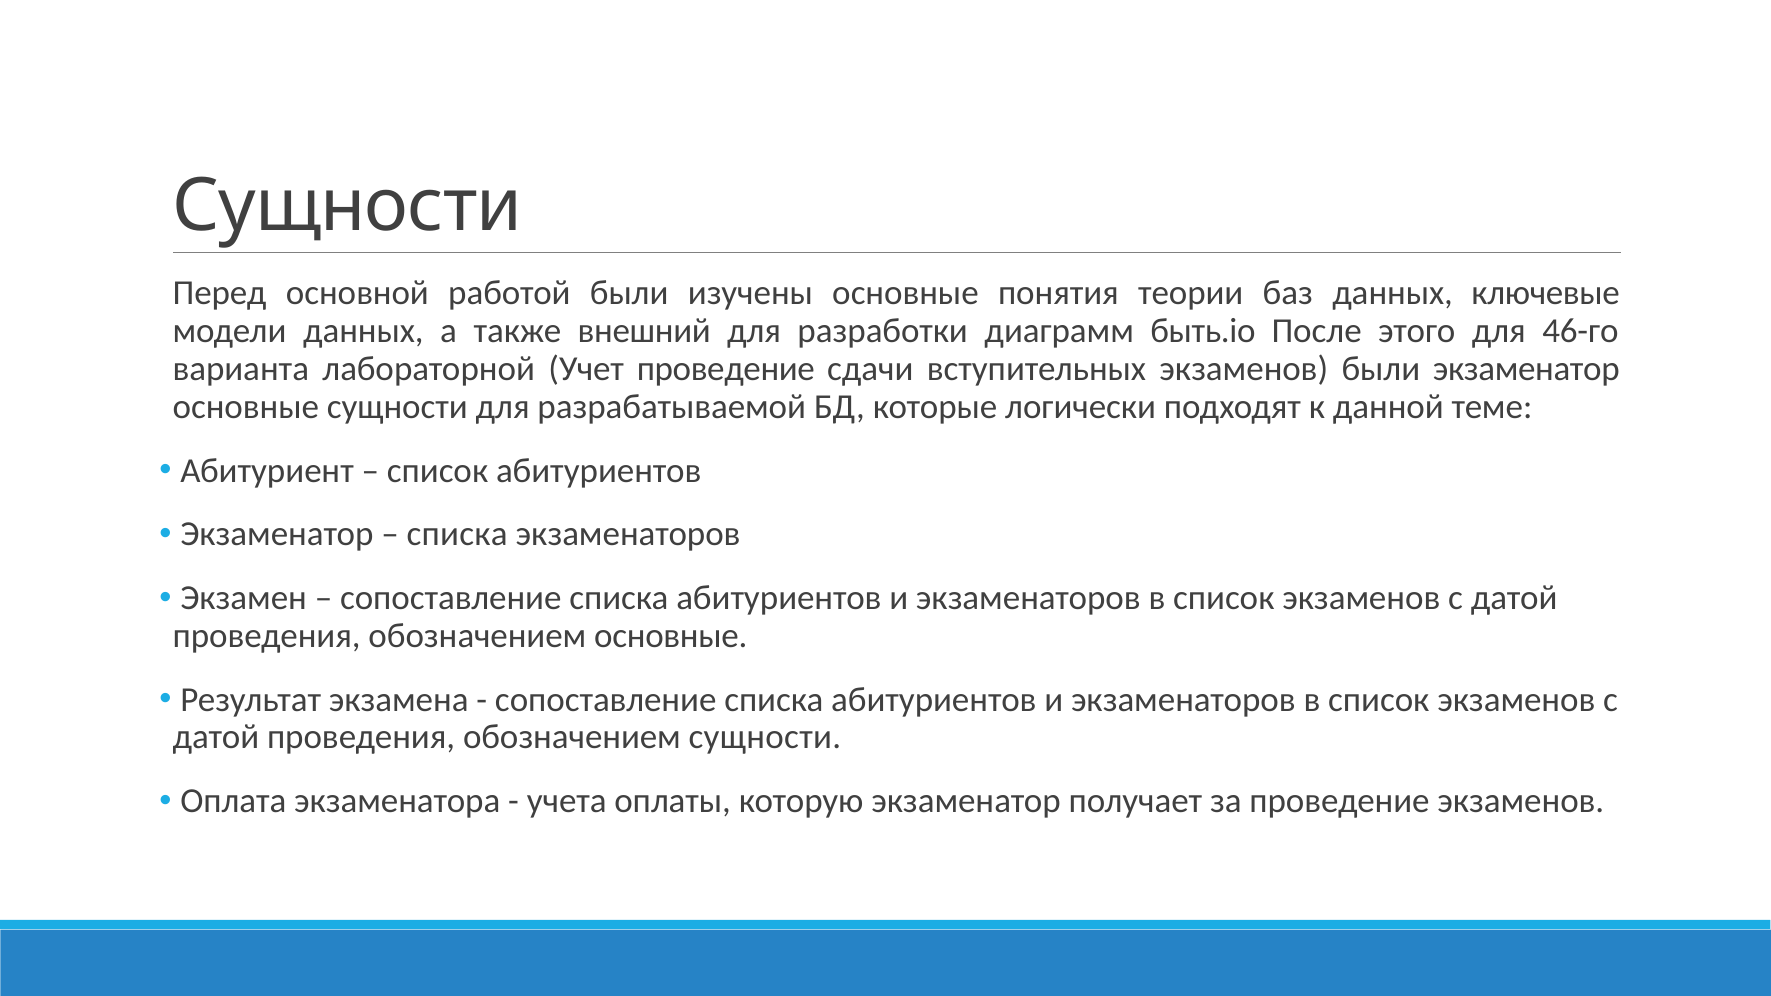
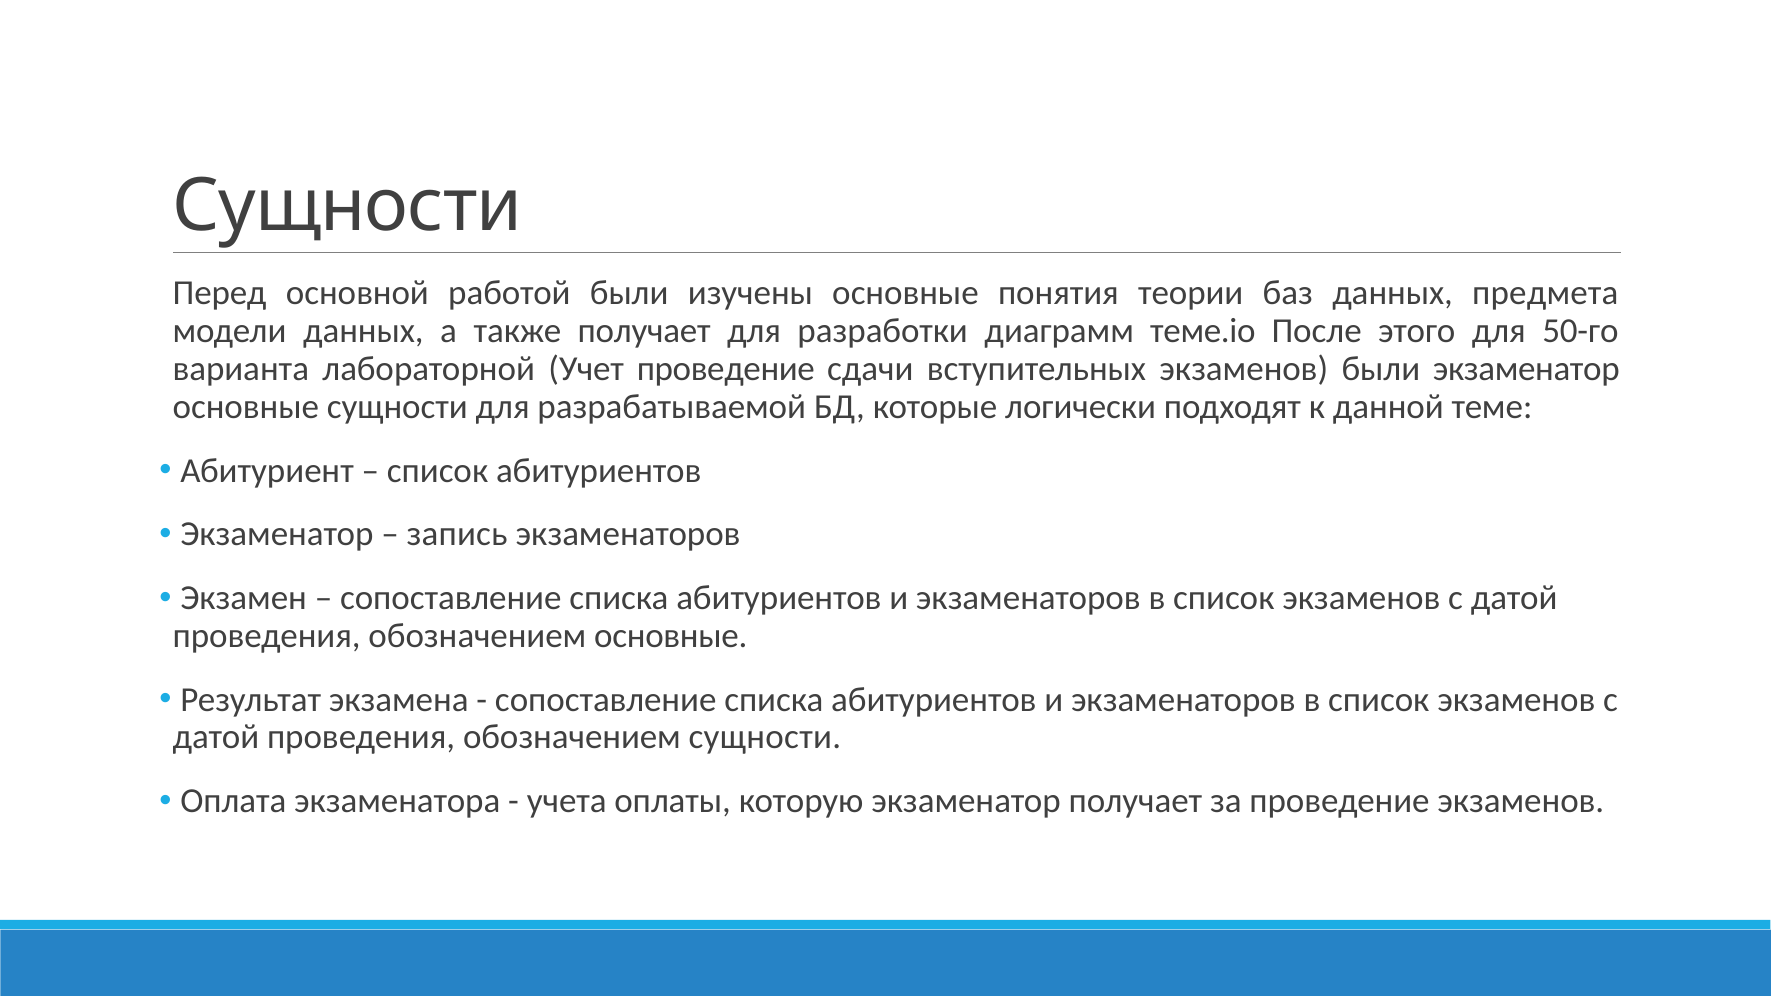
ключевые: ключевые -> предмета
также внешний: внешний -> получает
быть.io: быть.io -> теме.io
46-го: 46-го -> 50-го
списка at (457, 534): списка -> запись
